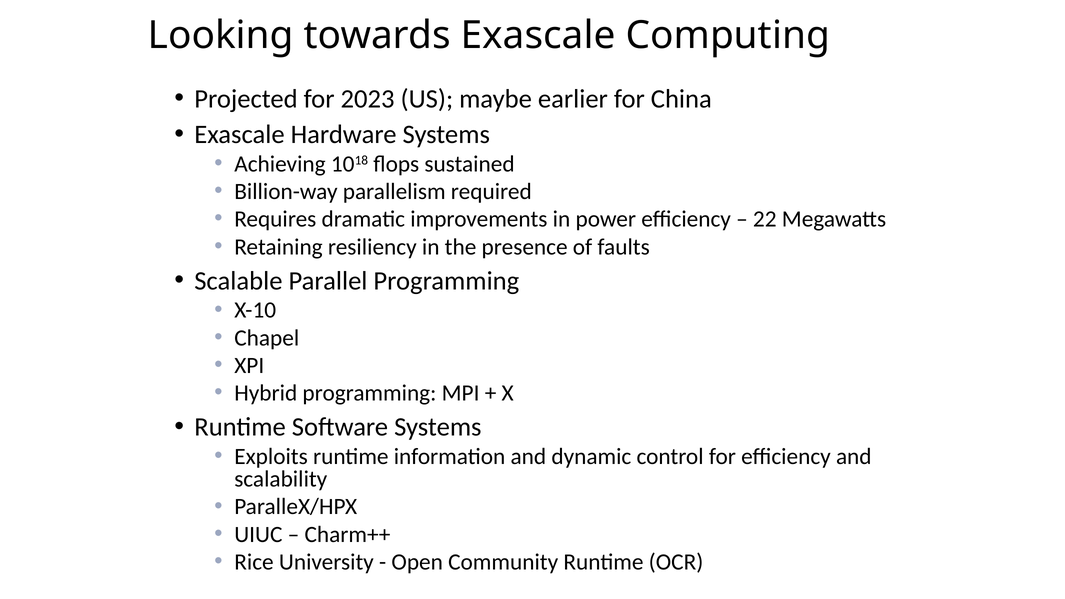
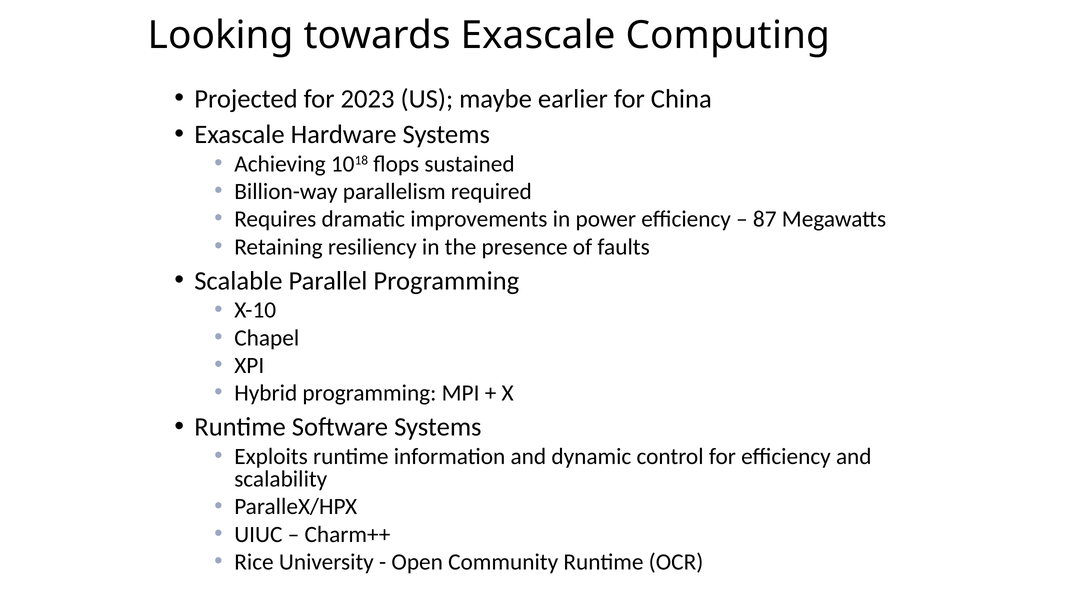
22: 22 -> 87
